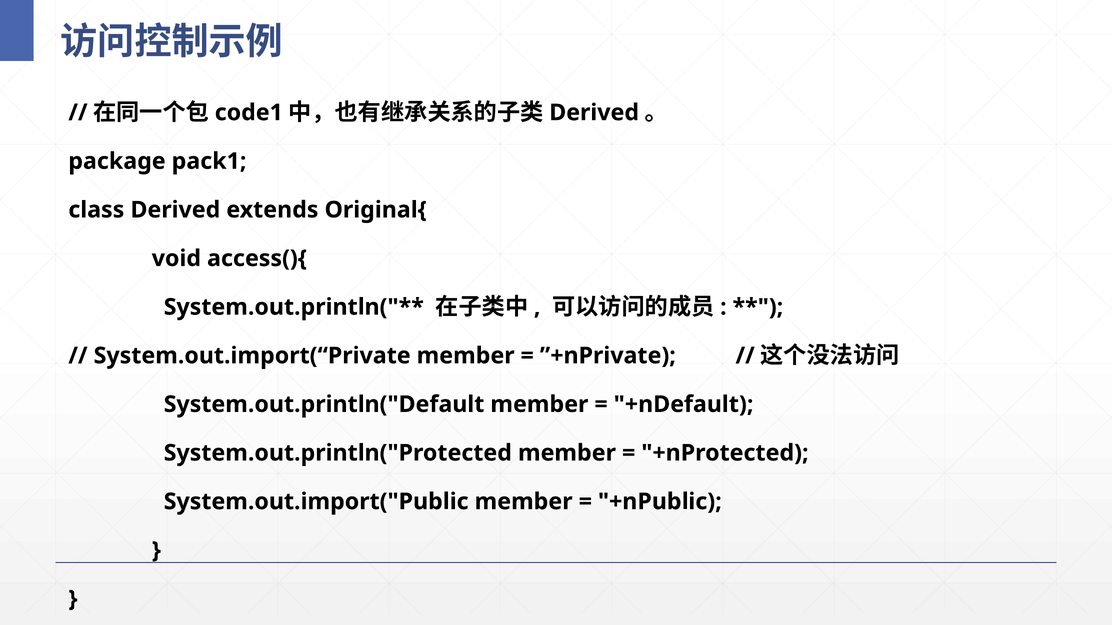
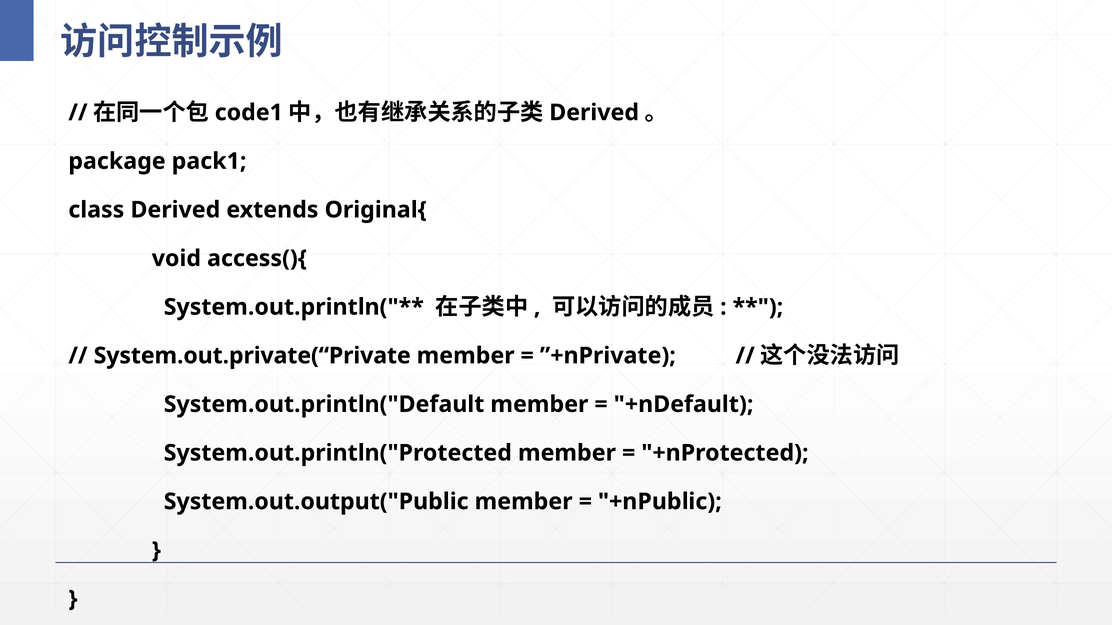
System.out.import(“Private: System.out.import(“Private -> System.out.private(“Private
System.out.import("Public: System.out.import("Public -> System.out.output("Public
